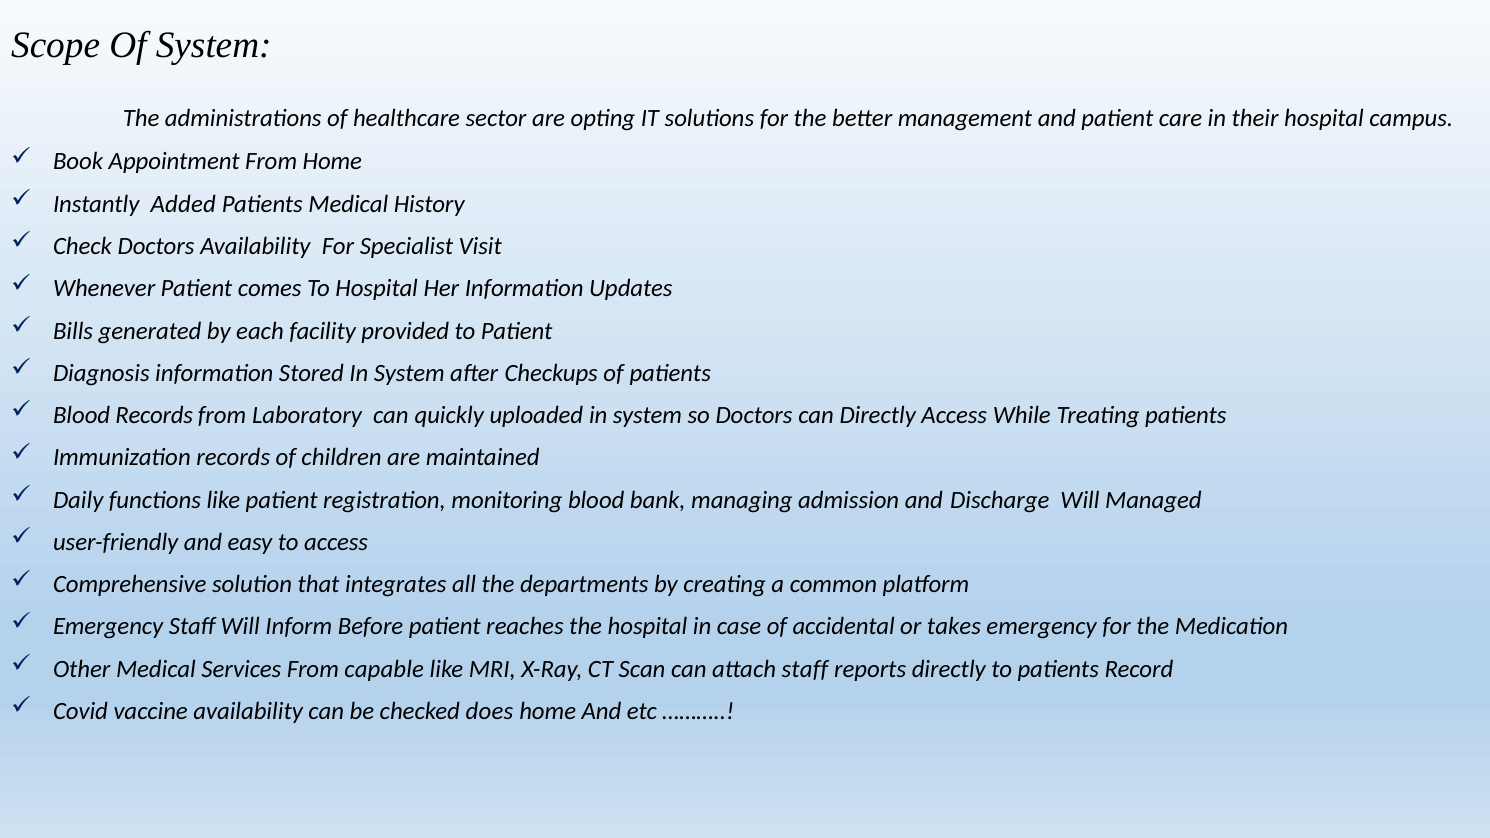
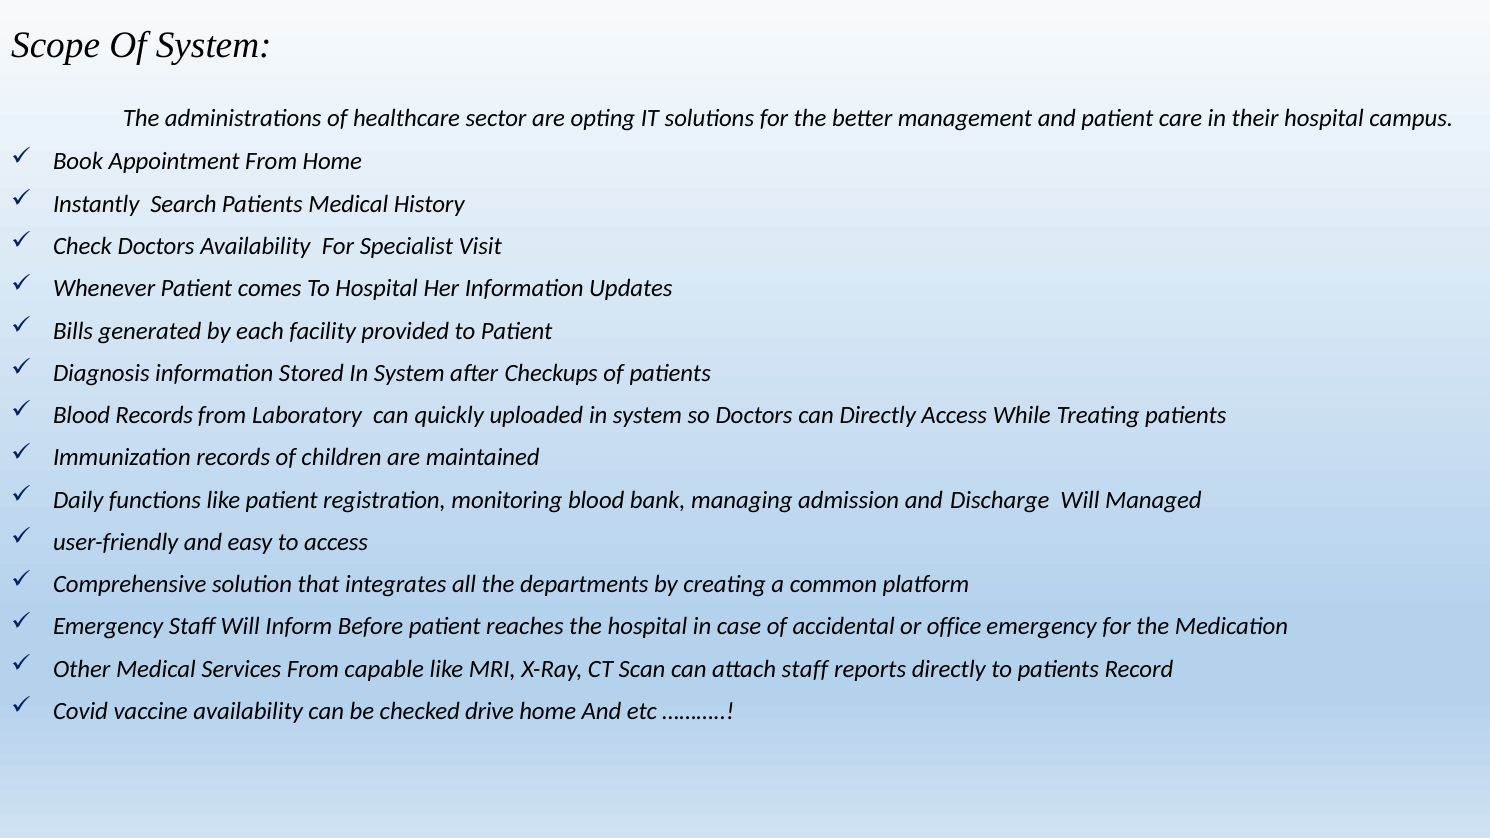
Added: Added -> Search
takes: takes -> office
does: does -> drive
